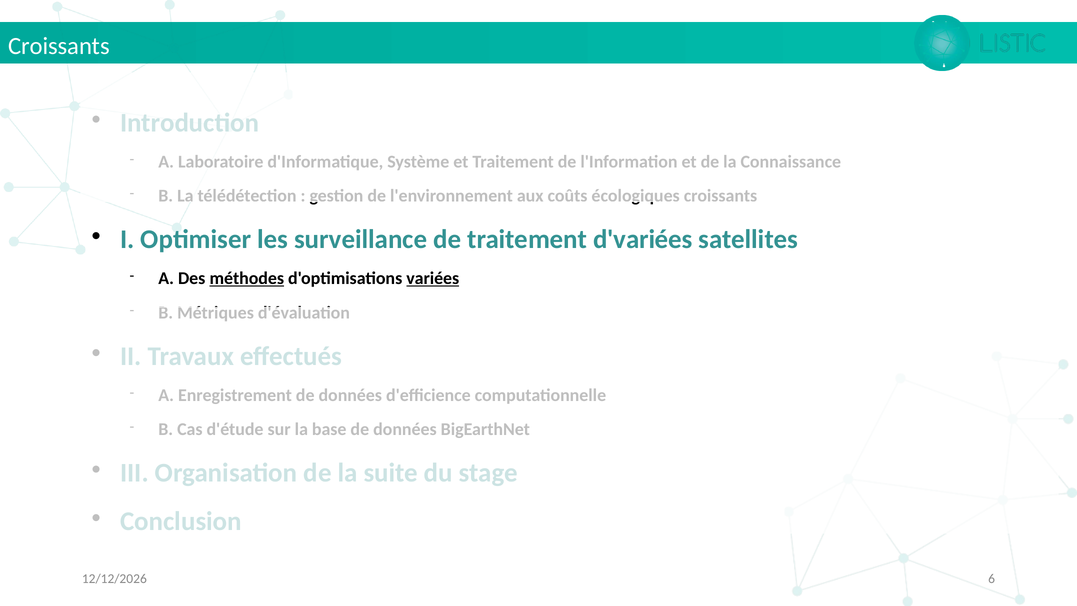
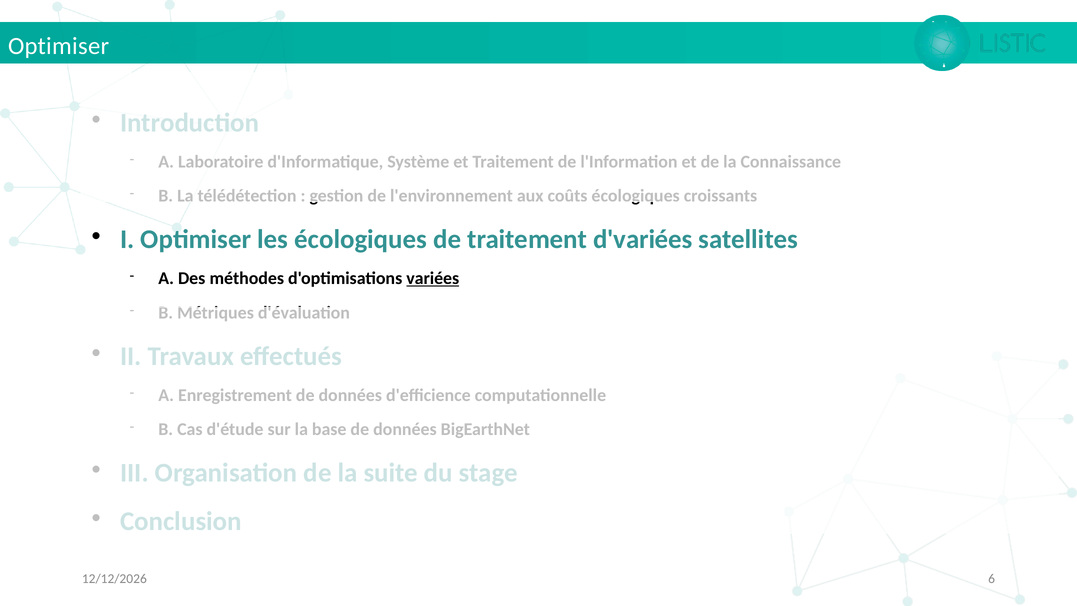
Croissants at (59, 46): Croissants -> Optimiser
les surveillance: surveillance -> écologiques
méthodes underline: present -> none
